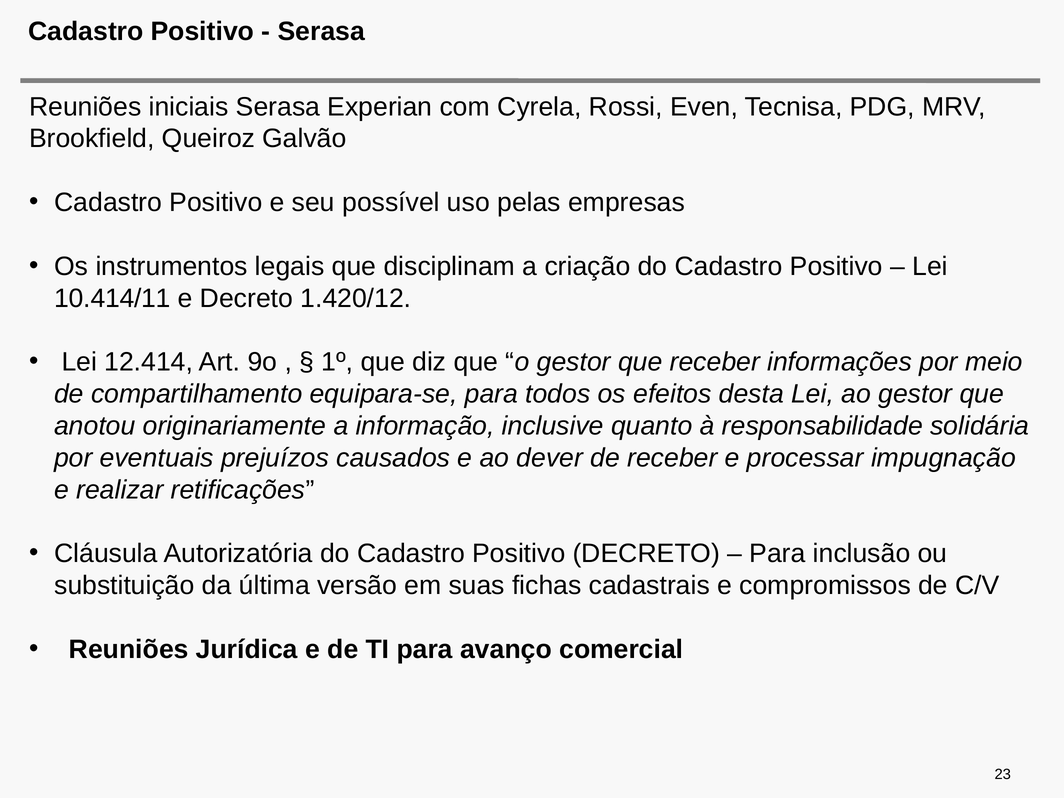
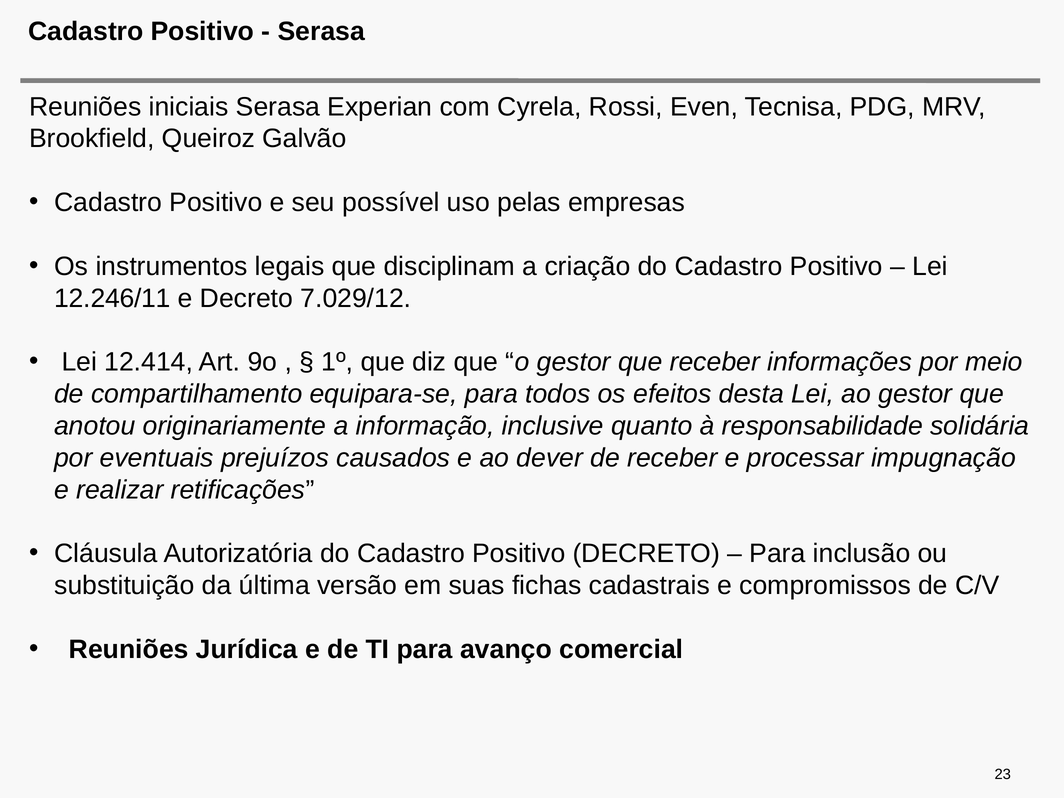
10.414/11: 10.414/11 -> 12.246/11
1.420/12: 1.420/12 -> 7.029/12
